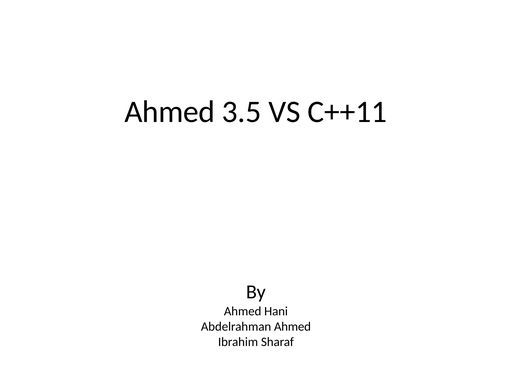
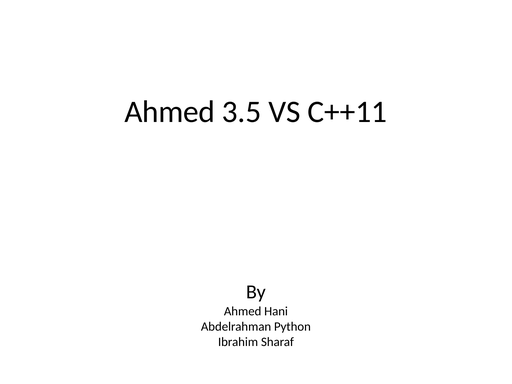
Abdelrahman Ahmed: Ahmed -> Python
